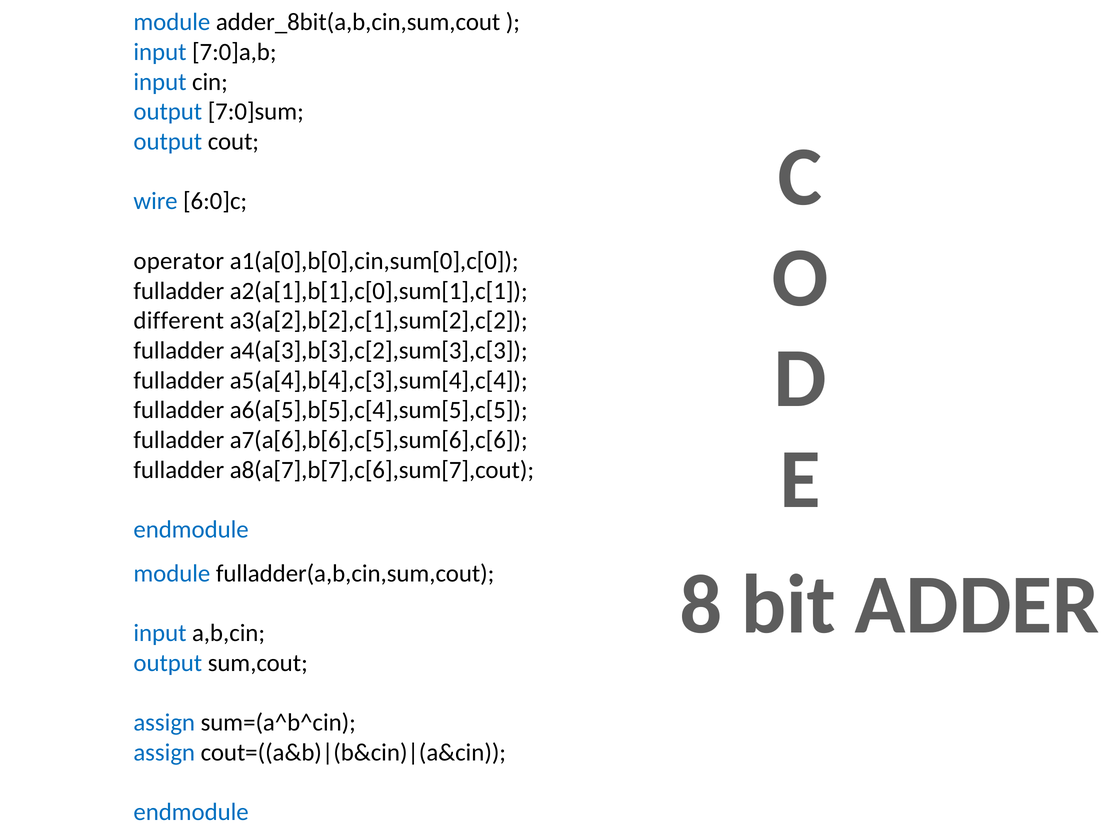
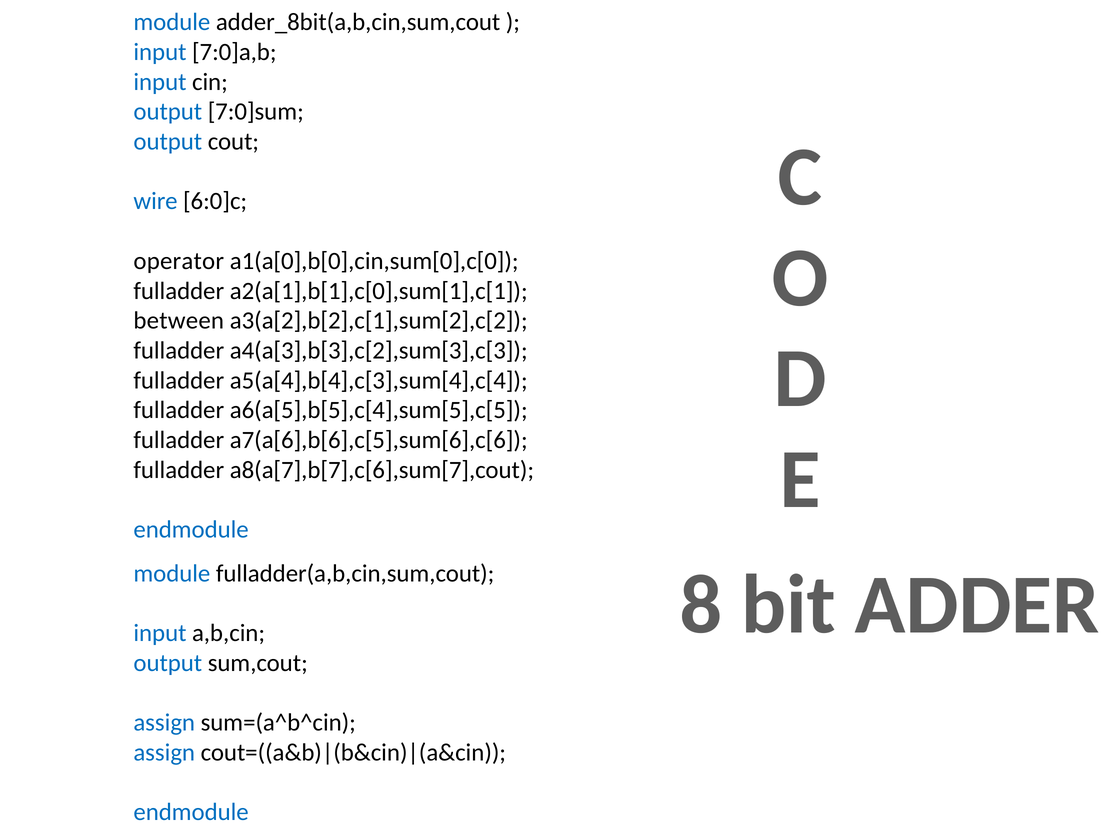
different: different -> between
